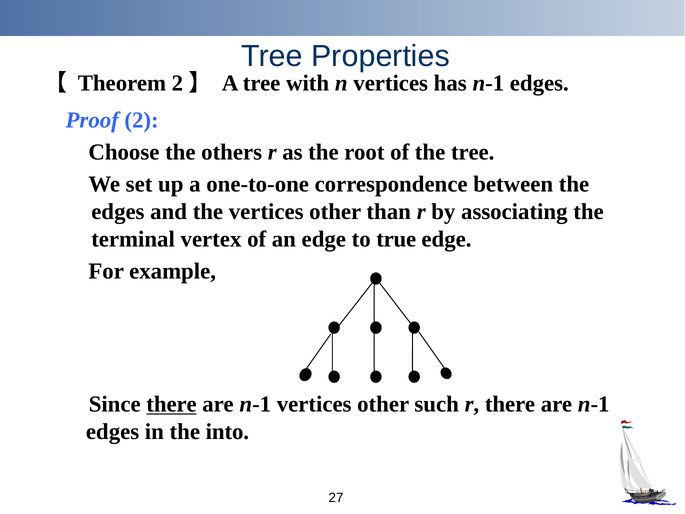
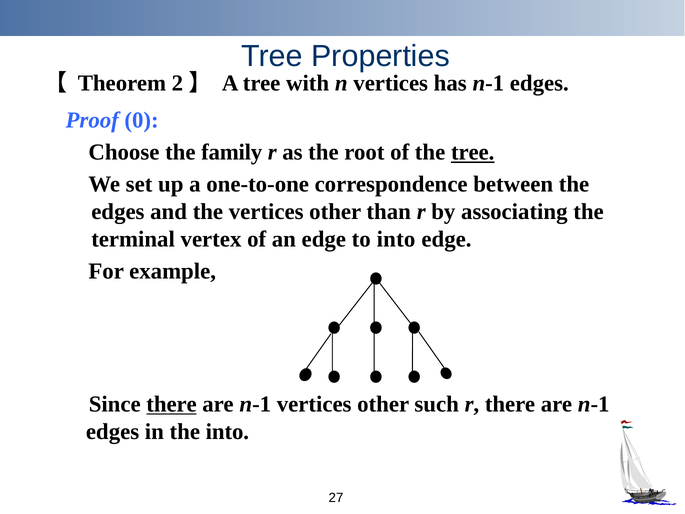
2: 2 -> 0
others: others -> family
tree at (473, 152) underline: none -> present
to true: true -> into
